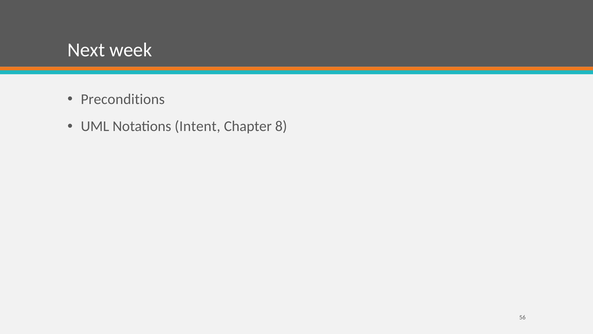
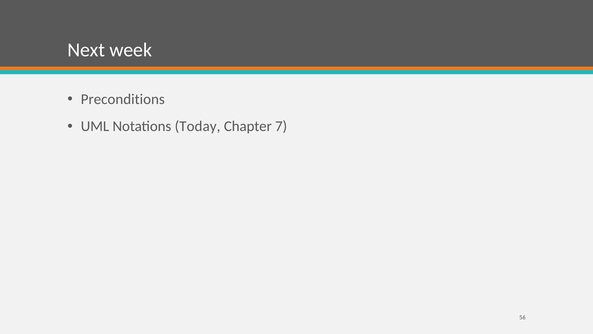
Intent: Intent -> Today
8: 8 -> 7
